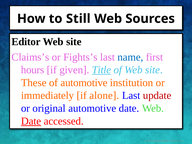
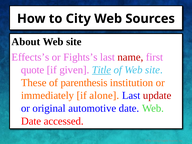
Still: Still -> City
Editor: Editor -> About
Claims’s: Claims’s -> Effects’s
name colour: blue -> red
hours: hours -> quote
of automotive: automotive -> parenthesis
Date at (31, 121) underline: present -> none
